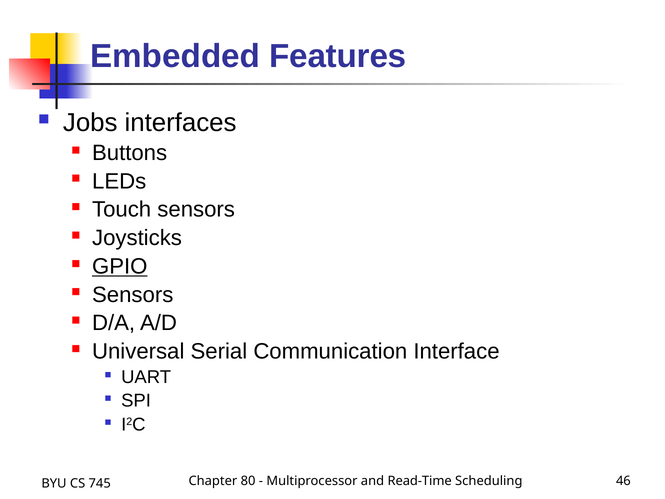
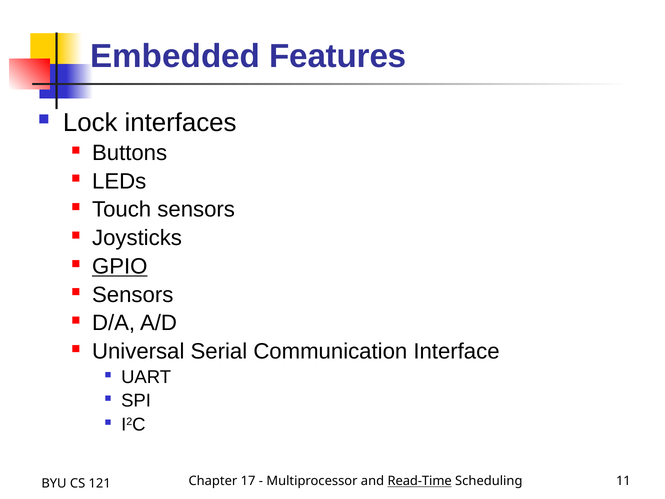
Jobs: Jobs -> Lock
80: 80 -> 17
Read-Time underline: none -> present
46: 46 -> 11
745: 745 -> 121
